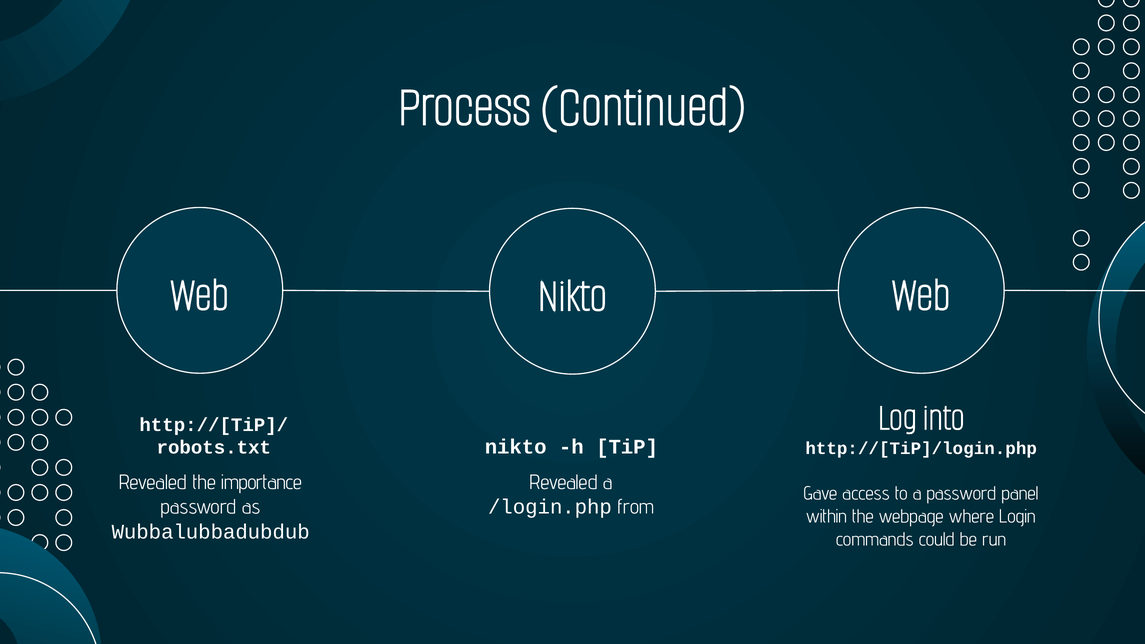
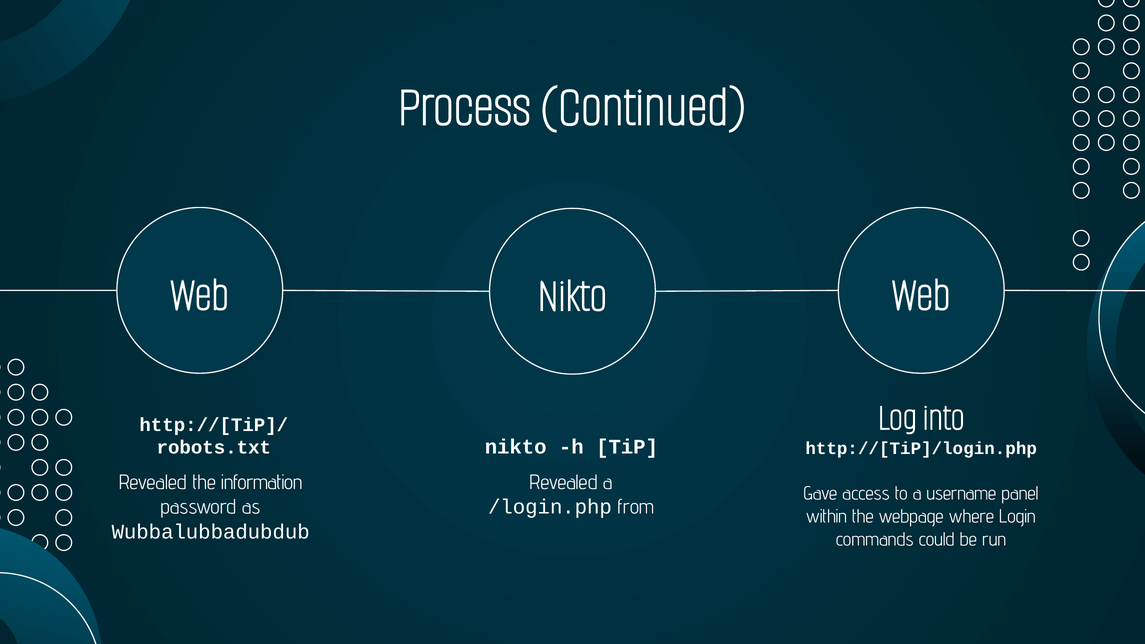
importance: importance -> information
a password: password -> username
